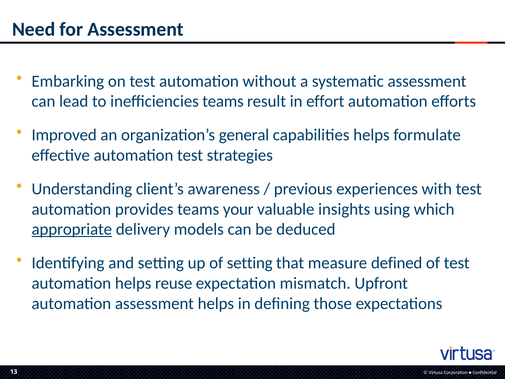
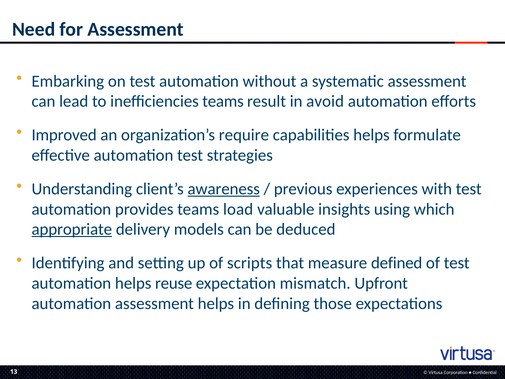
effort: effort -> avoid
general: general -> require
awareness underline: none -> present
your: your -> load
of setting: setting -> scripts
